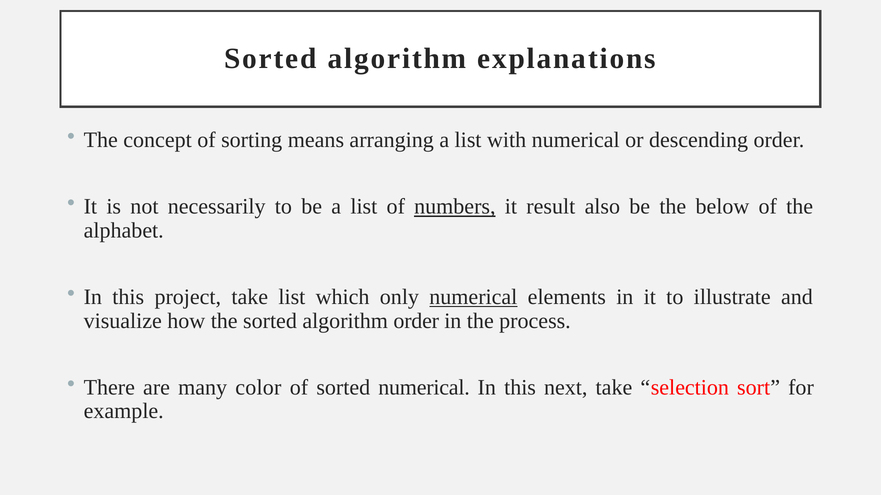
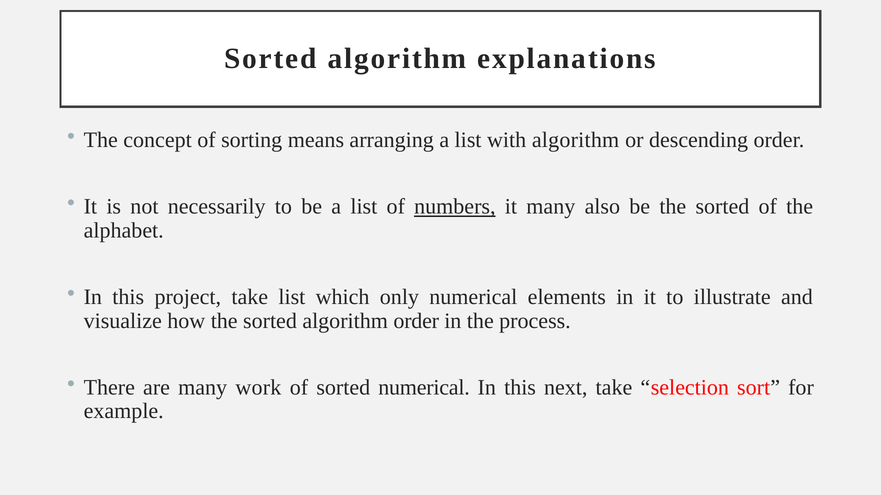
with numerical: numerical -> algorithm
it result: result -> many
be the below: below -> sorted
numerical at (473, 297) underline: present -> none
color: color -> work
